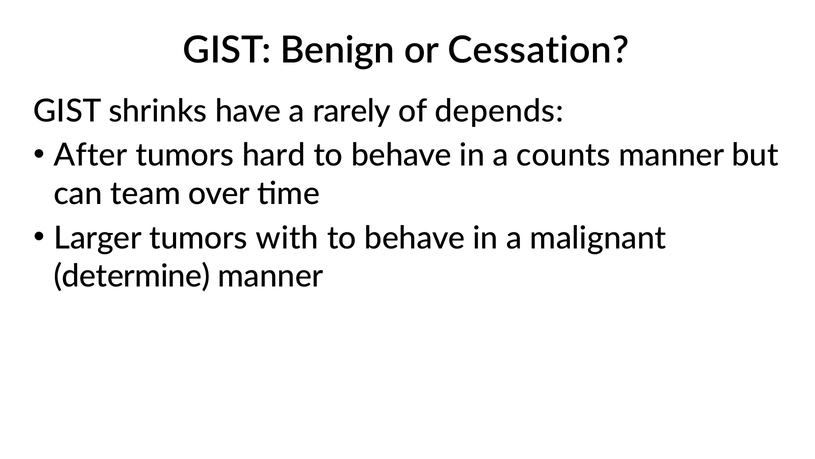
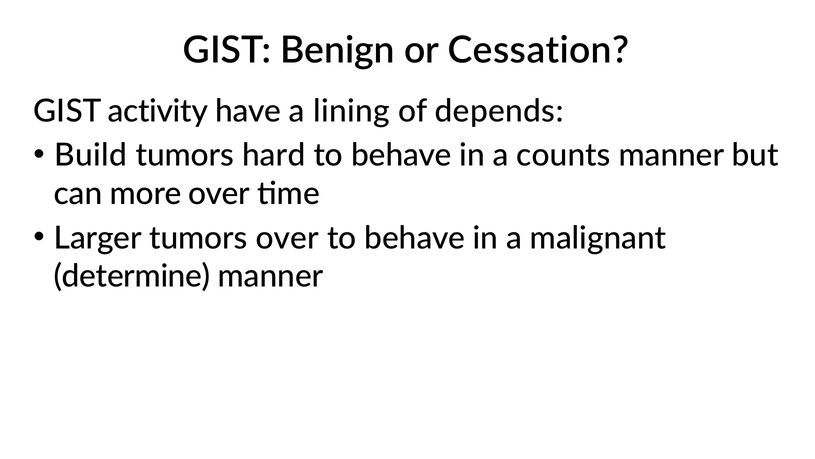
shrinks: shrinks -> activity
rarely: rarely -> lining
After: After -> Build
team: team -> more
tumors with: with -> over
